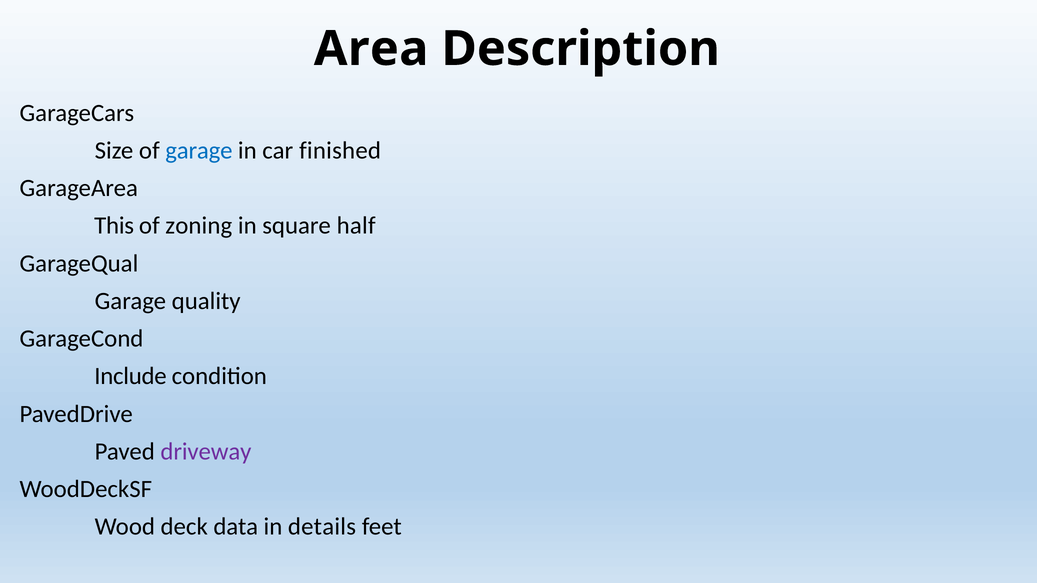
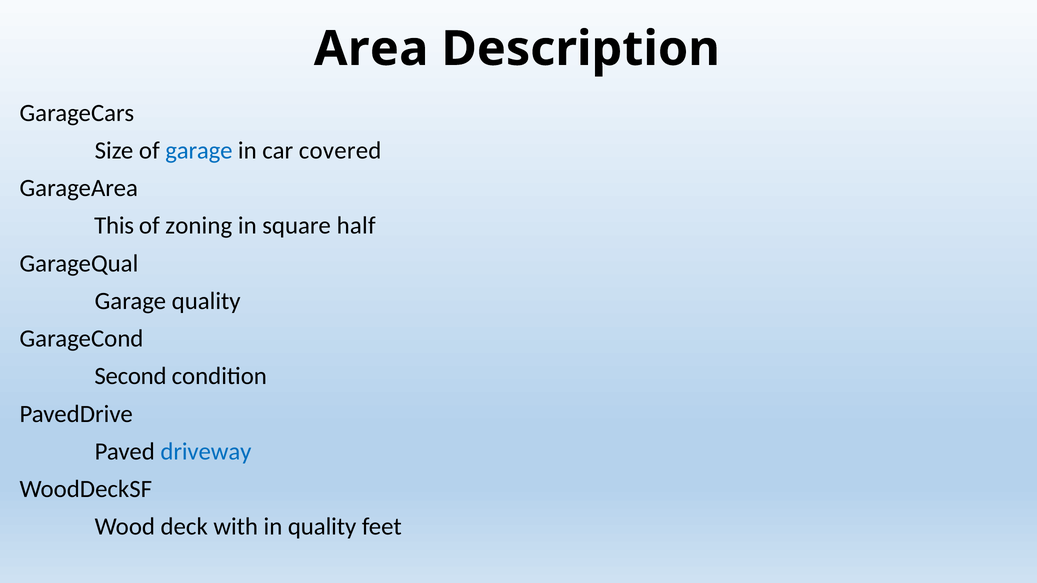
finished: finished -> covered
Include: Include -> Second
driveway colour: purple -> blue
data: data -> with
in details: details -> quality
